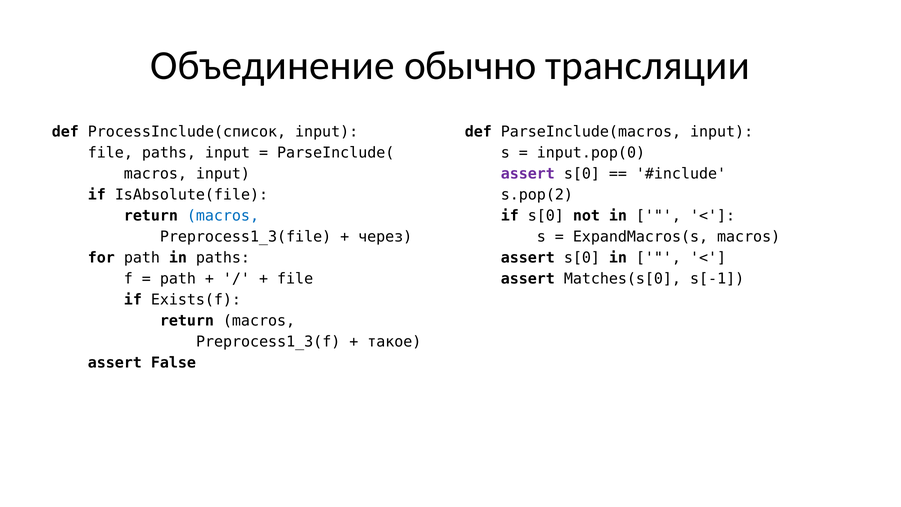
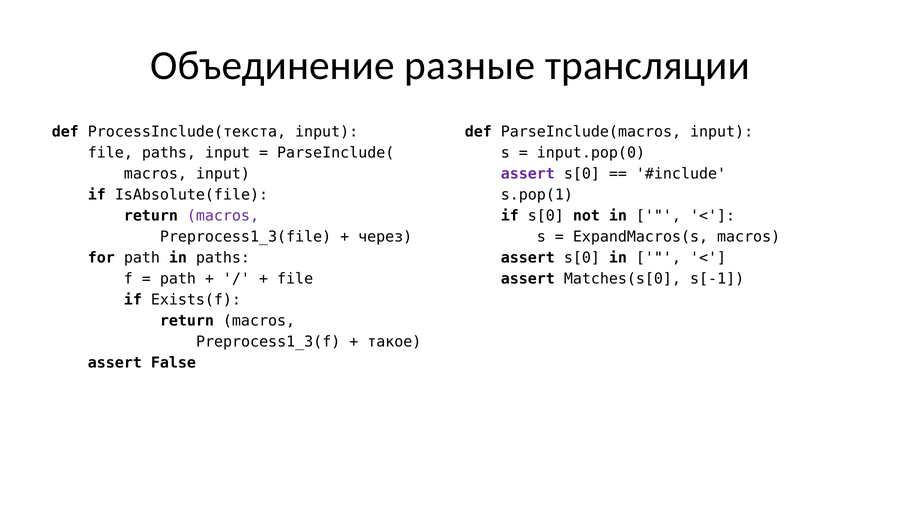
обычно: обычно -> разные
ProcessInclude(список: ProcessInclude(список -> ProcessInclude(текста
s.pop(2: s.pop(2 -> s.pop(1
macros at (223, 216) colour: blue -> purple
